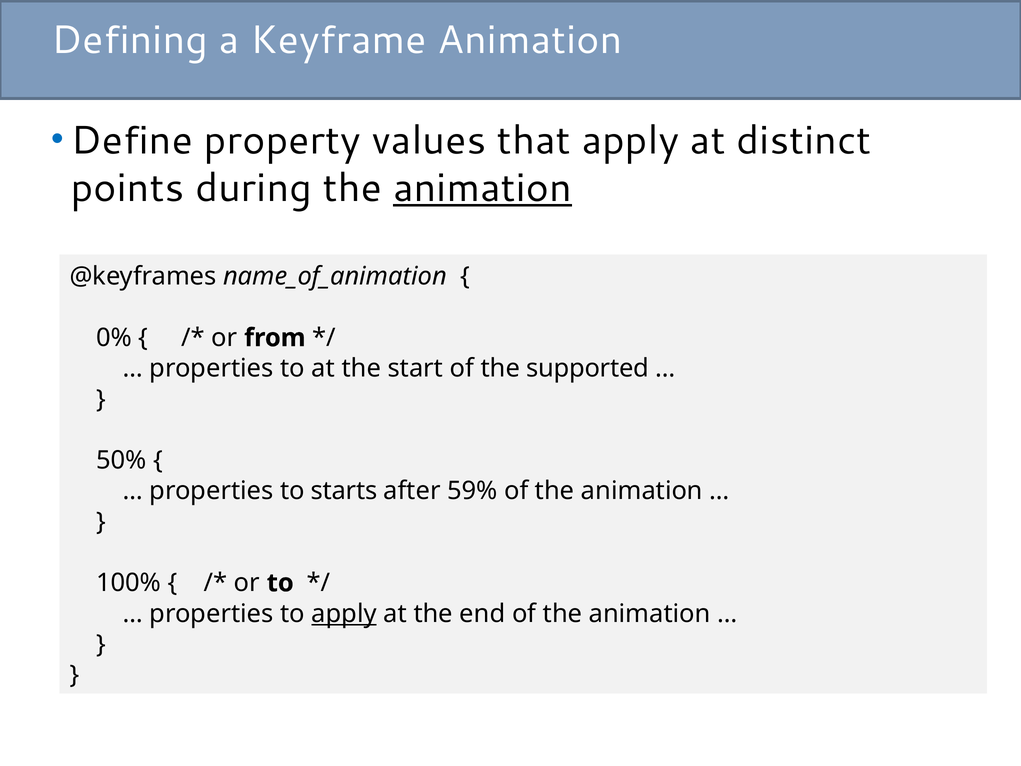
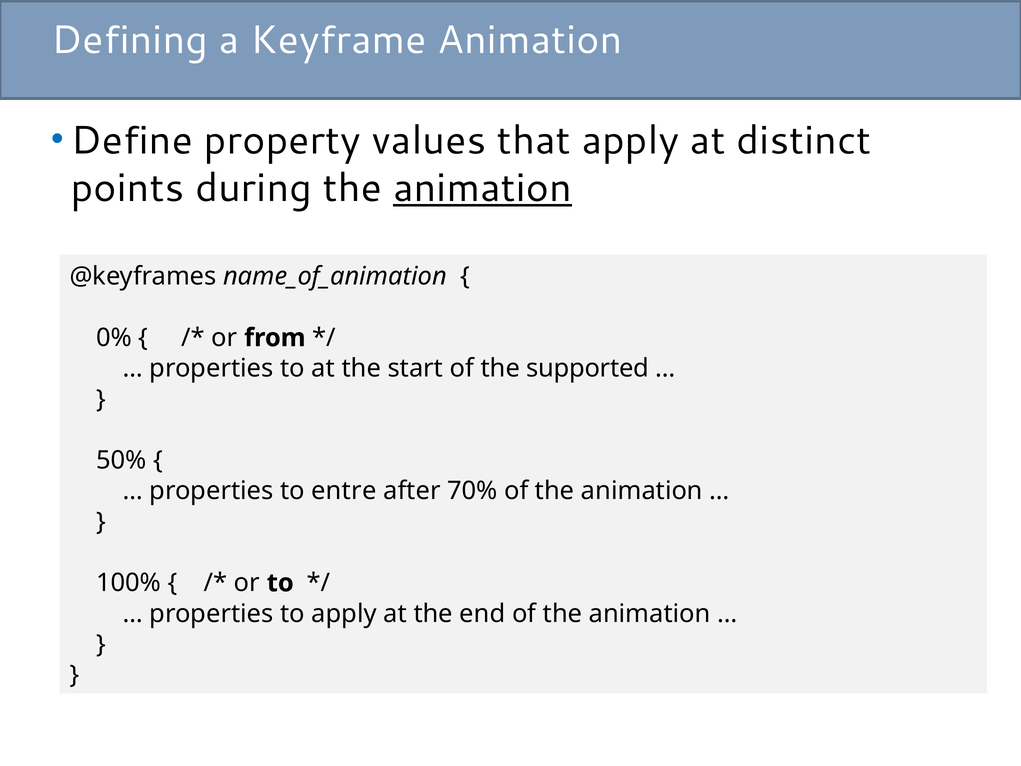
starts: starts -> entre
59%: 59% -> 70%
apply at (344, 613) underline: present -> none
